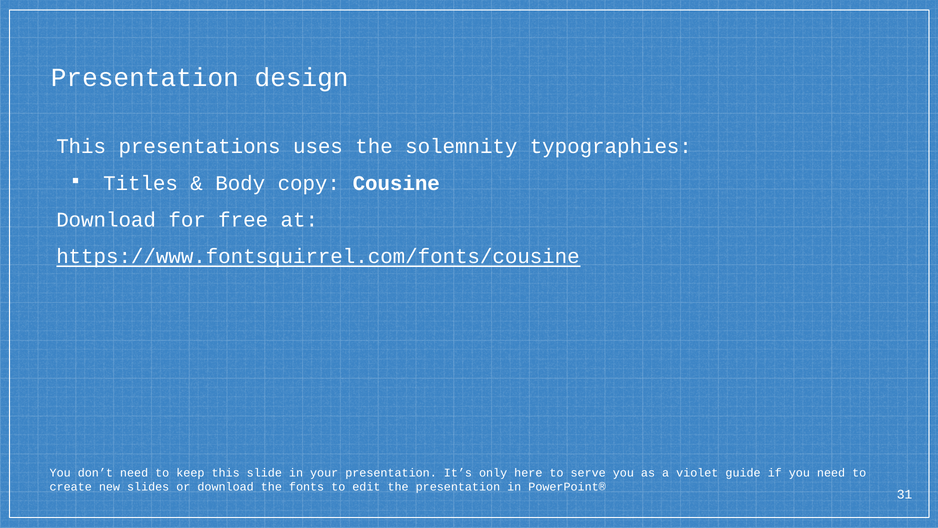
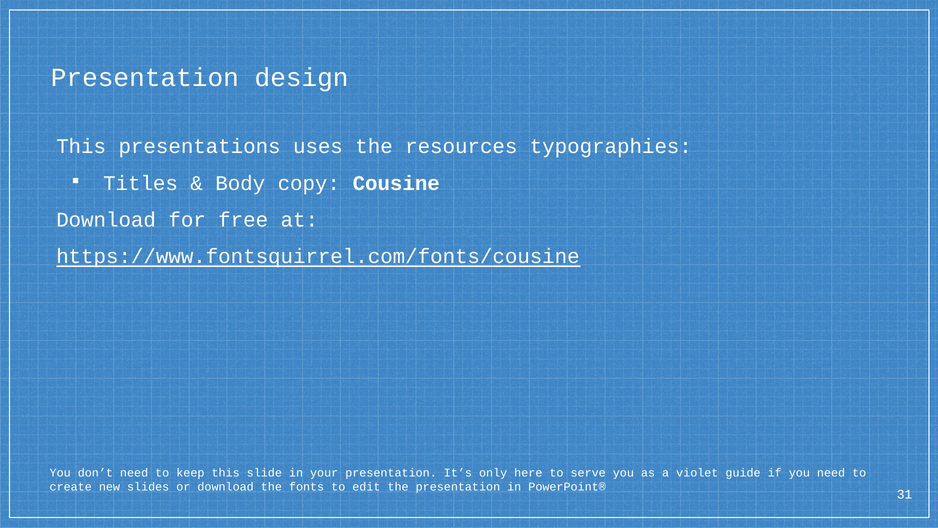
solemnity: solemnity -> resources
